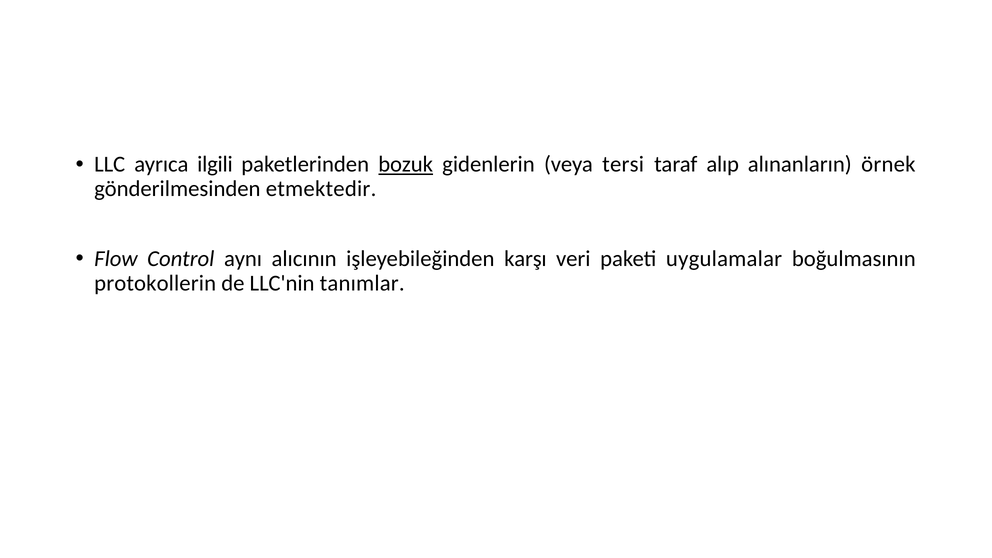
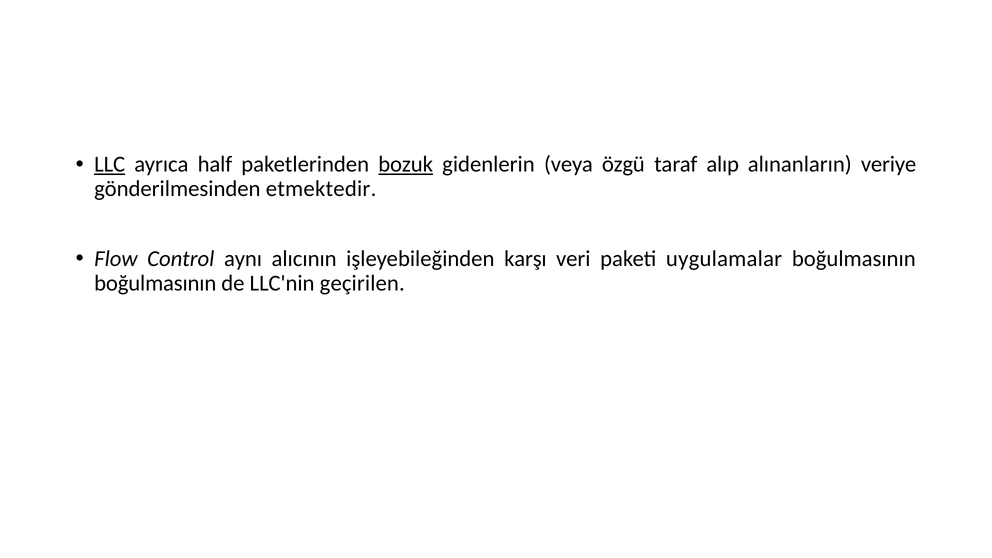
LLC underline: none -> present
ilgili: ilgili -> half
tersi: tersi -> özgü
örnek: örnek -> veriye
protokollerin at (155, 283): protokollerin -> boğulmasının
tanımlar: tanımlar -> geçirilen
